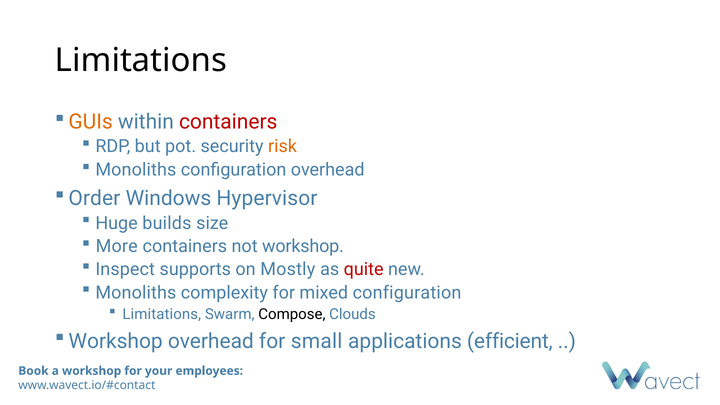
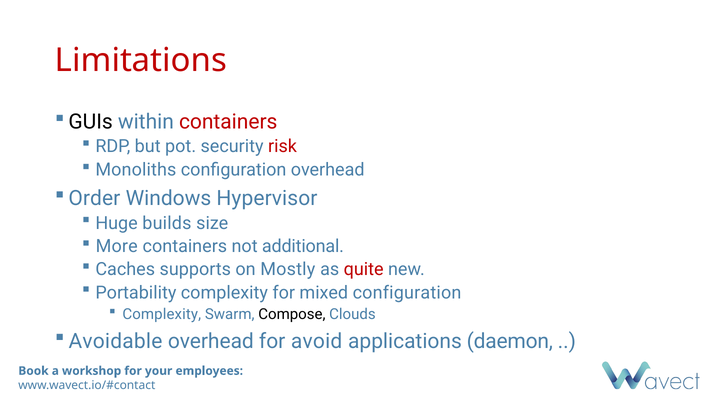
Limitations at (141, 60) colour: black -> red
GUIs colour: orange -> black
risk colour: orange -> red
not workshop: workshop -> additional
Inspect: Inspect -> Caches
Monoliths at (136, 293): Monoliths -> Portability
Limitations at (162, 314): Limitations -> Complexity
Workshop at (116, 341): Workshop -> Avoidable
small: small -> avoid
efficient: efficient -> daemon
